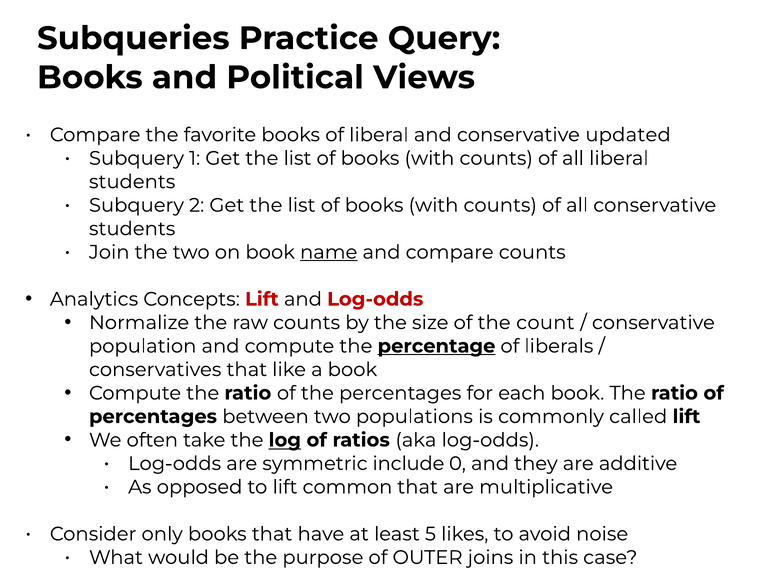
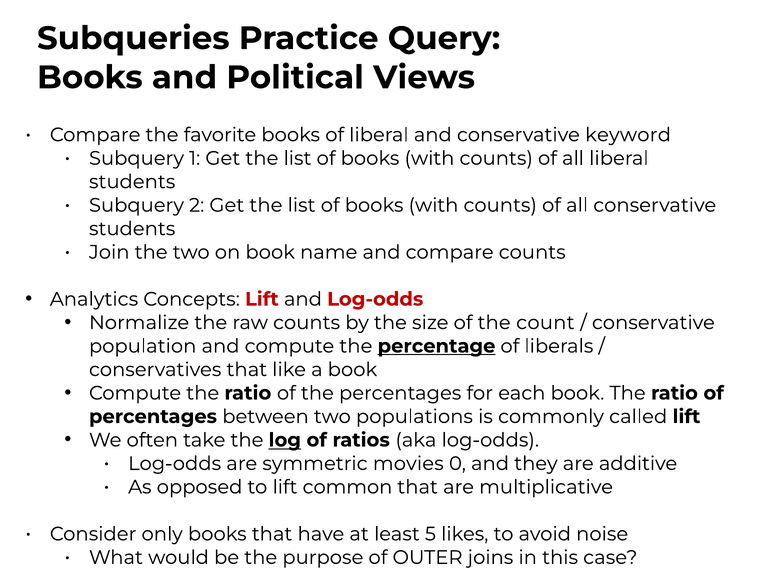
updated: updated -> keyword
name underline: present -> none
include: include -> movies
